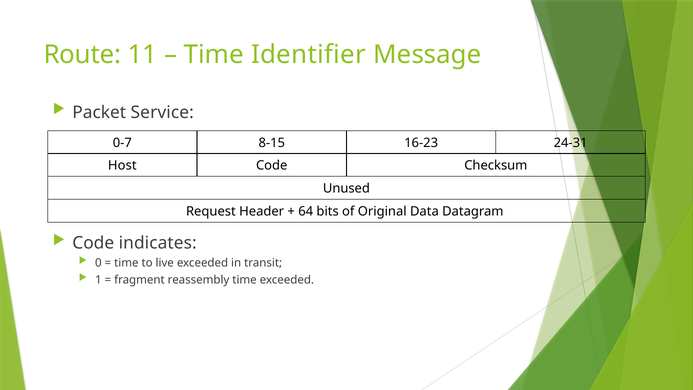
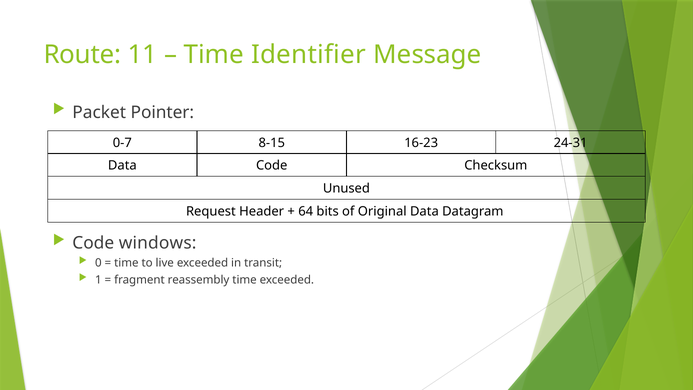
Service: Service -> Pointer
Host at (122, 166): Host -> Data
indicates: indicates -> windows
